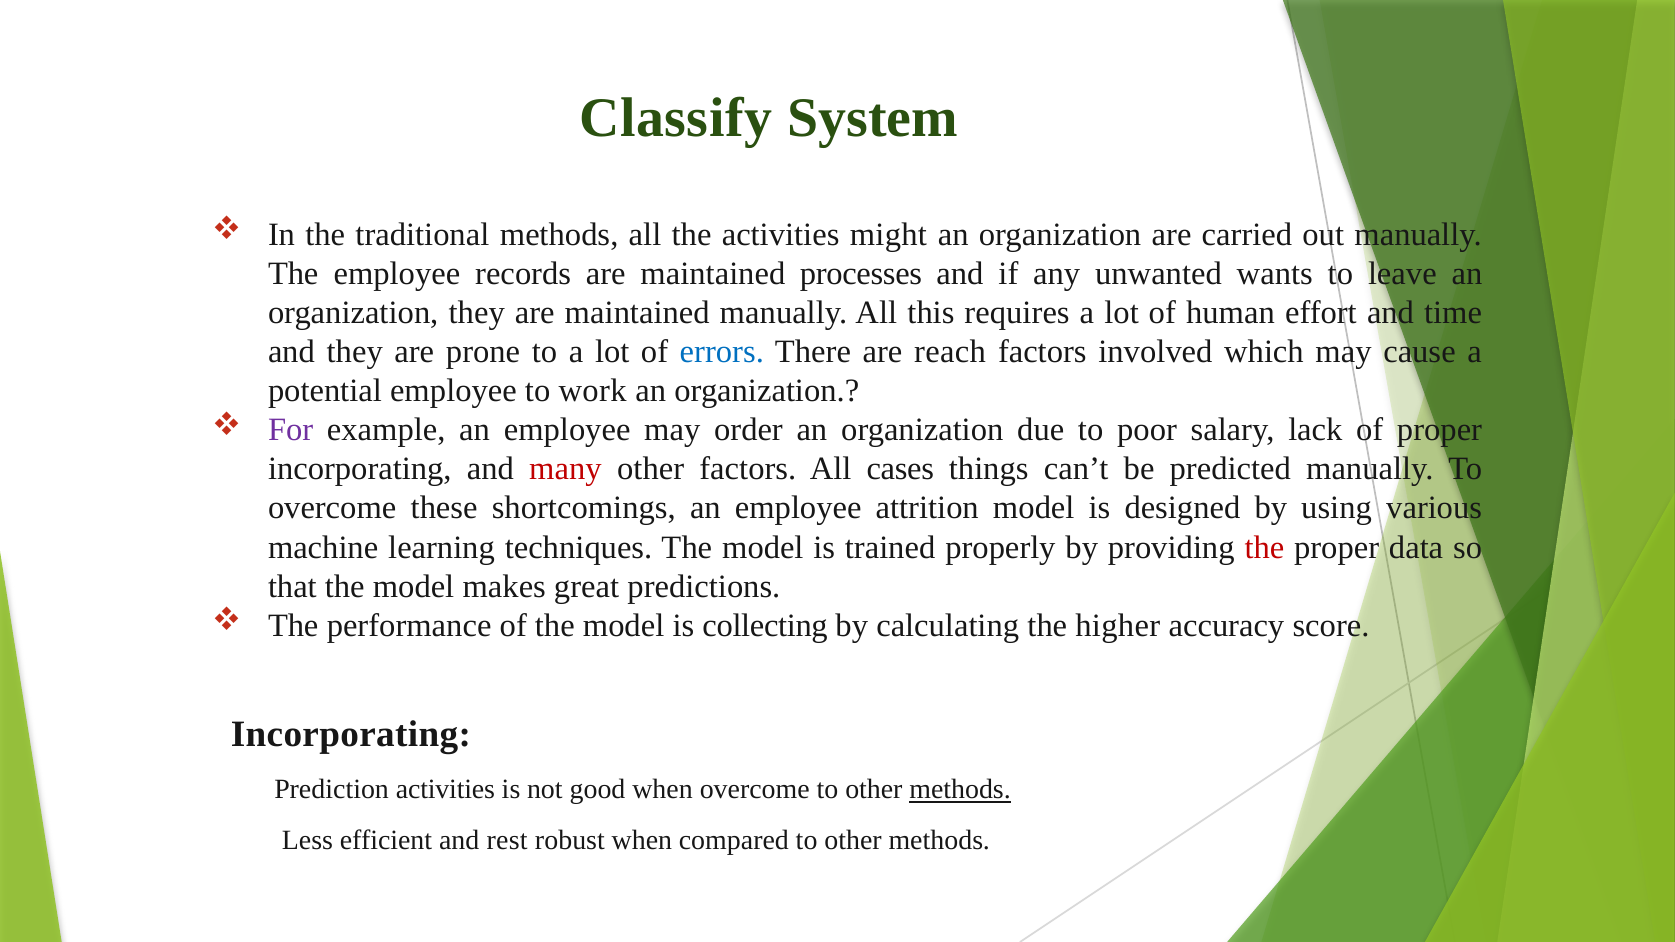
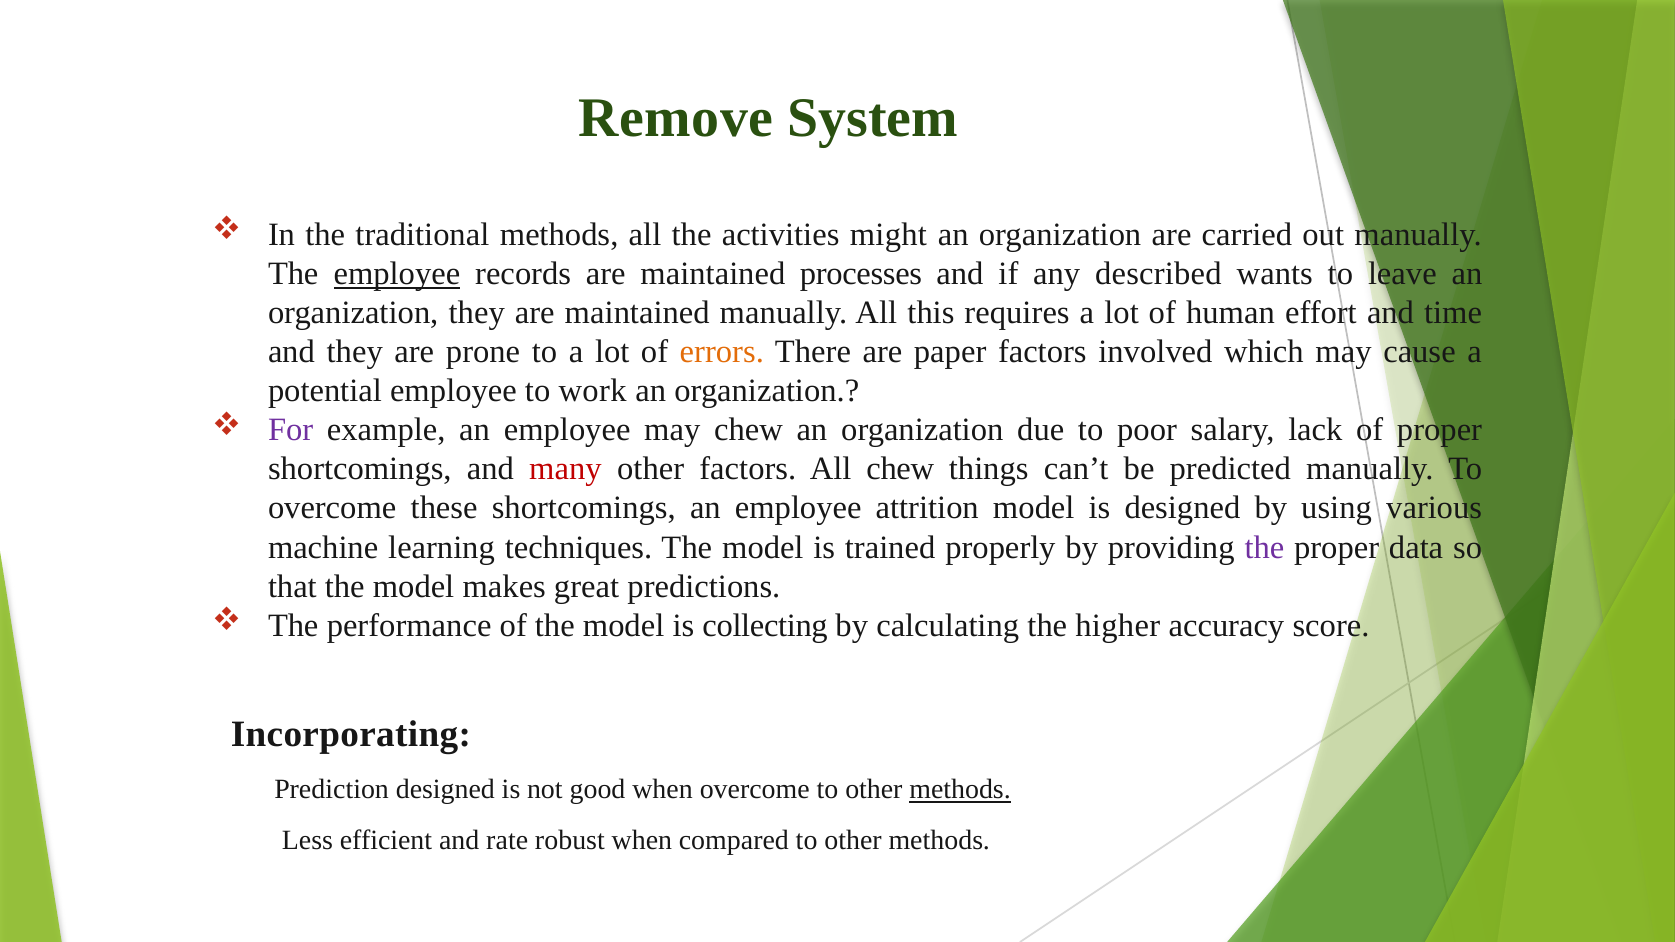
Classify: Classify -> Remove
employee at (397, 274) underline: none -> present
unwanted: unwanted -> described
errors colour: blue -> orange
reach: reach -> paper
may order: order -> chew
incorporating at (360, 469): incorporating -> shortcomings
All cases: cases -> chew
the at (1264, 547) colour: red -> purple
Prediction activities: activities -> designed
rest: rest -> rate
